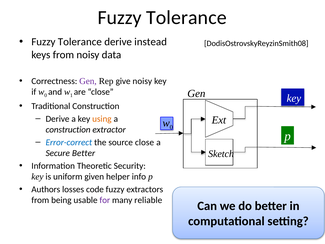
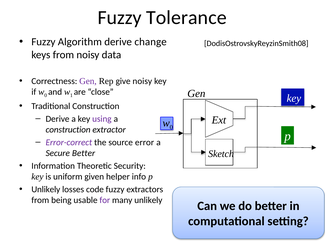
Tolerance at (80, 42): Tolerance -> Algorithm
instead: instead -> change
using colour: orange -> purple
Error-correct colour: blue -> purple
source close: close -> error
Authors at (46, 189): Authors -> Unlikely
many reliable: reliable -> unlikely
